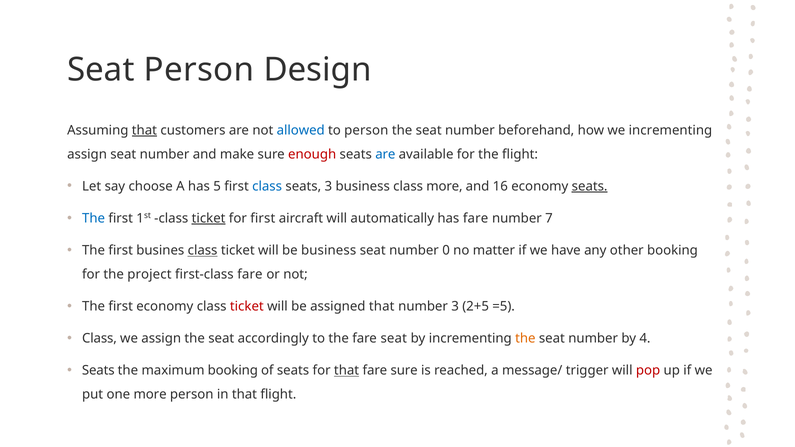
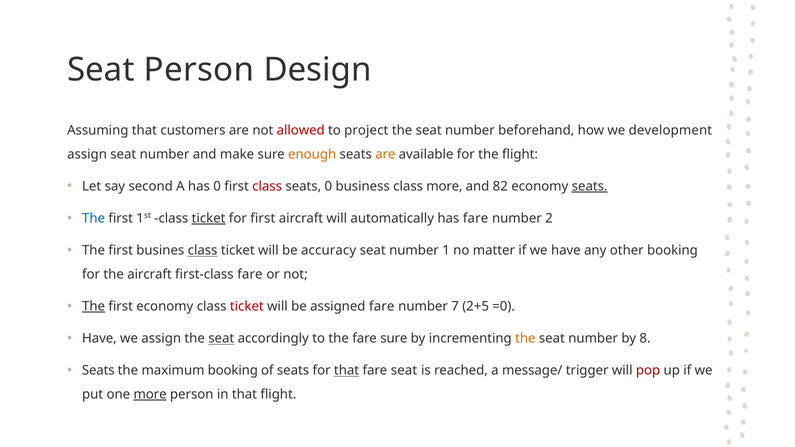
that at (144, 130) underline: present -> none
allowed colour: blue -> red
to person: person -> project
we incrementing: incrementing -> development
enough colour: red -> orange
are at (385, 154) colour: blue -> orange
choose: choose -> second
has 5: 5 -> 0
class at (267, 186) colour: blue -> red
seats 3: 3 -> 0
16: 16 -> 82
7: 7 -> 2
be business: business -> accuracy
0: 0 -> 1
the project: project -> aircraft
The at (94, 306) underline: none -> present
assigned that: that -> fare
number 3: 3 -> 7
=5: =5 -> =0
Class at (99, 339): Class -> Have
seat at (221, 339) underline: none -> present
fare seat: seat -> sure
4: 4 -> 8
fare sure: sure -> seat
more at (150, 395) underline: none -> present
